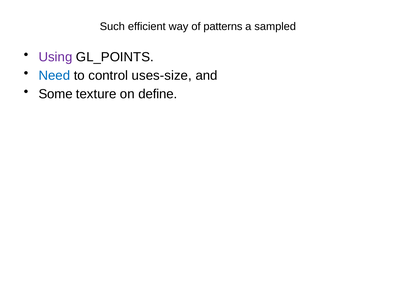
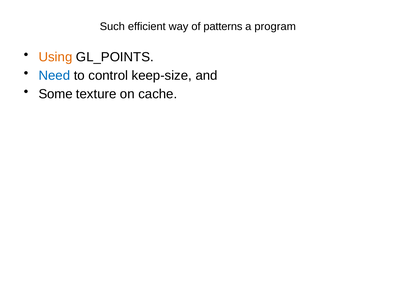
sampled: sampled -> program
Using colour: purple -> orange
uses-size: uses-size -> keep-size
define: define -> cache
